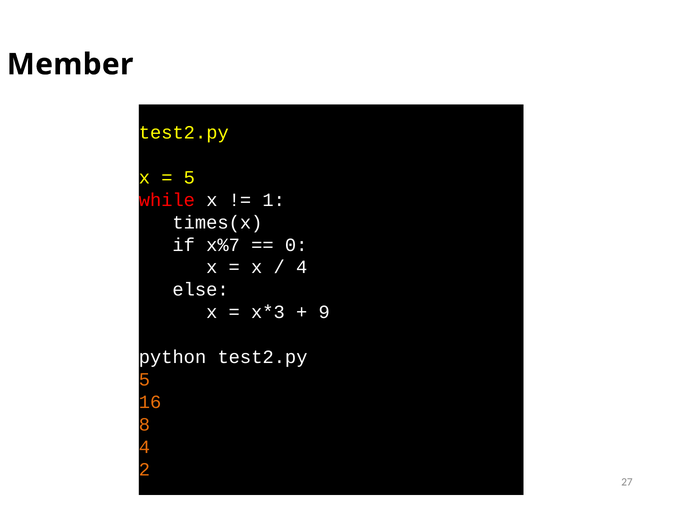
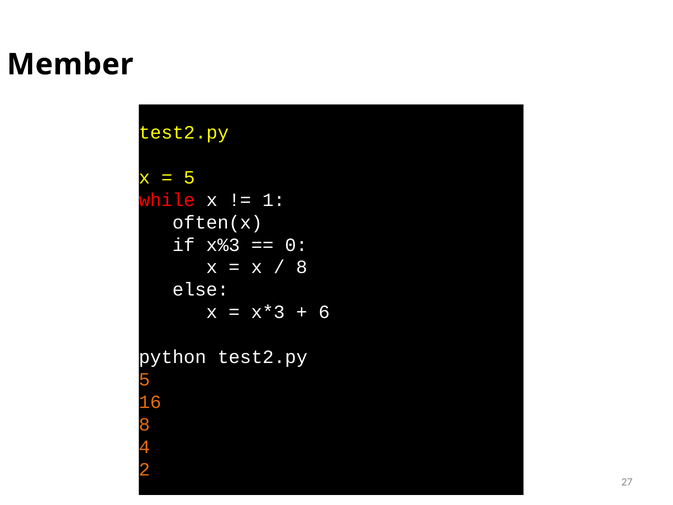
times(x: times(x -> often(x
x%7: x%7 -> x%3
4 at (302, 267): 4 -> 8
9: 9 -> 6
